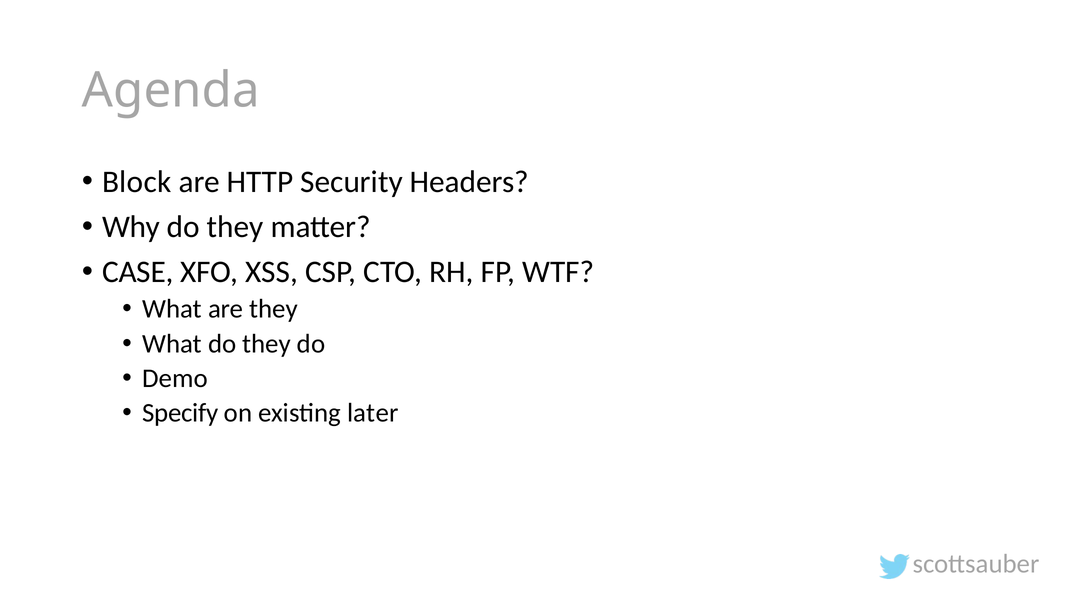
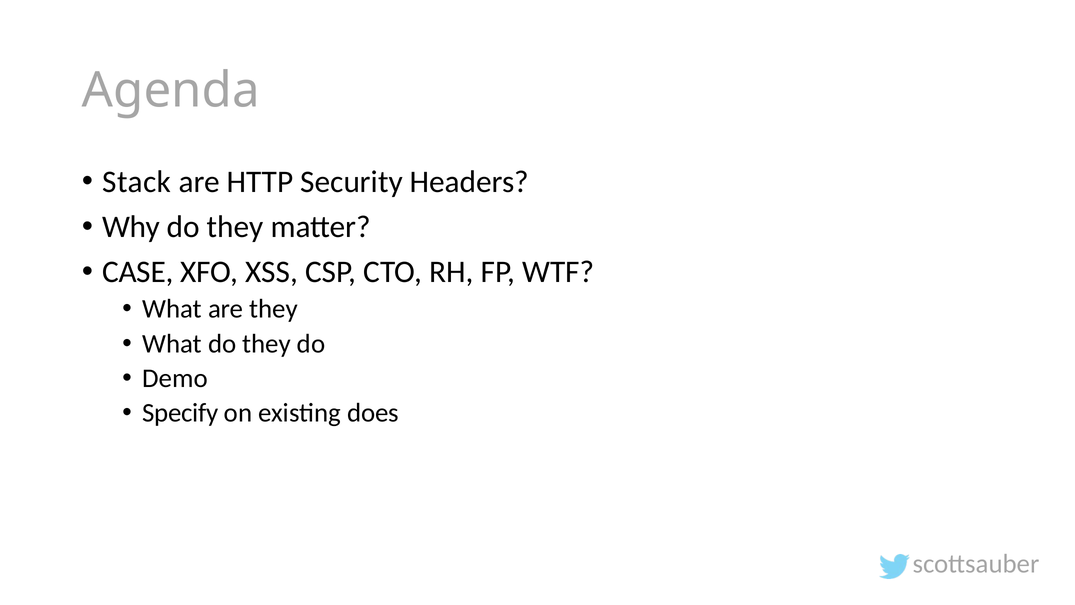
Block: Block -> Stack
later: later -> does
